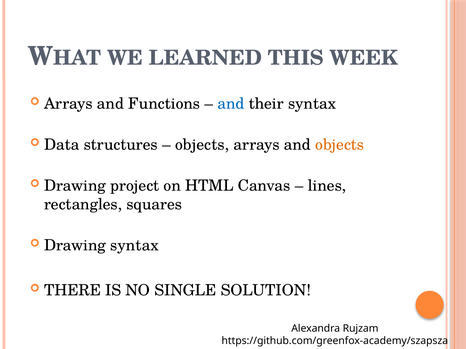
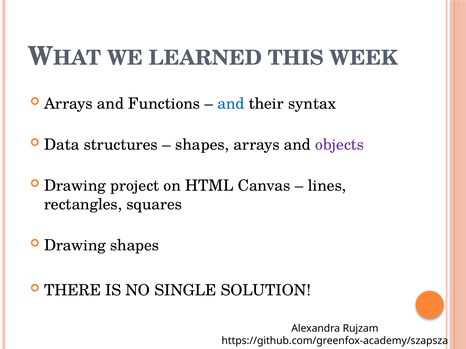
objects at (202, 145): objects -> shapes
objects at (340, 145) colour: orange -> purple
Drawing syntax: syntax -> shapes
